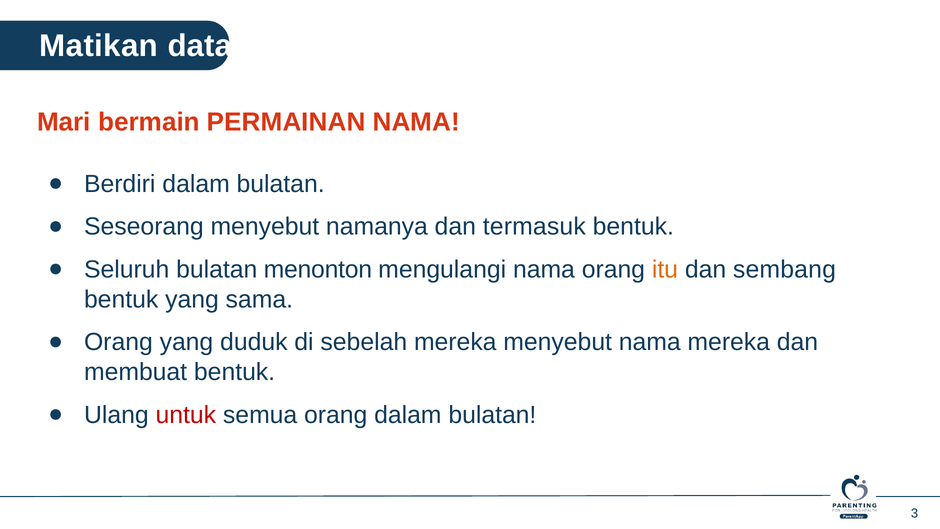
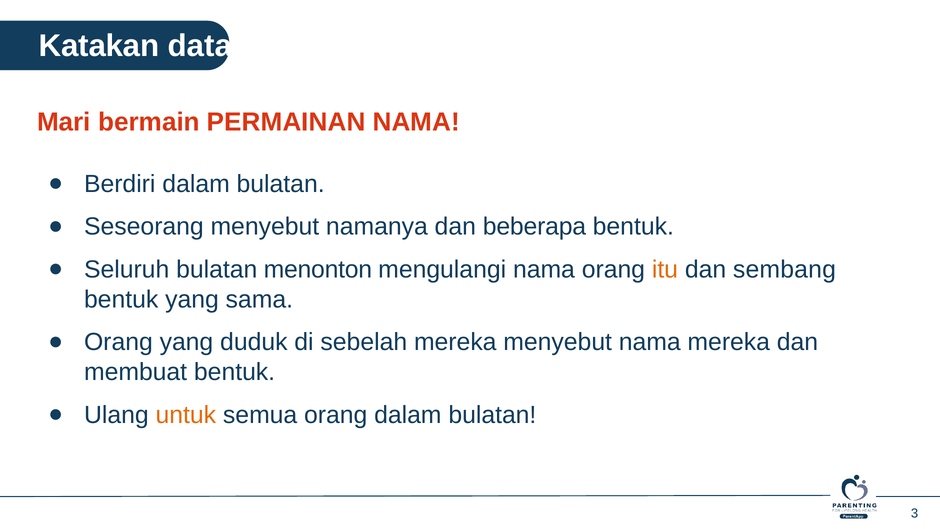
Matikan: Matikan -> Katakan
termasuk: termasuk -> beberapa
untuk colour: red -> orange
